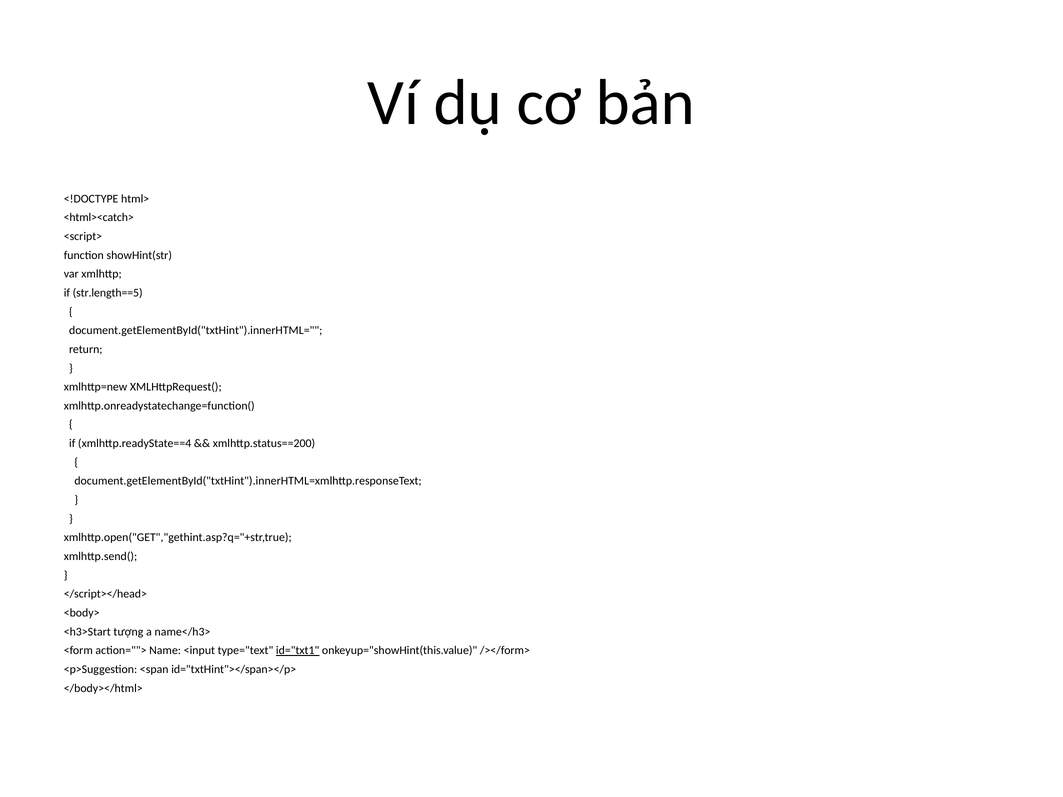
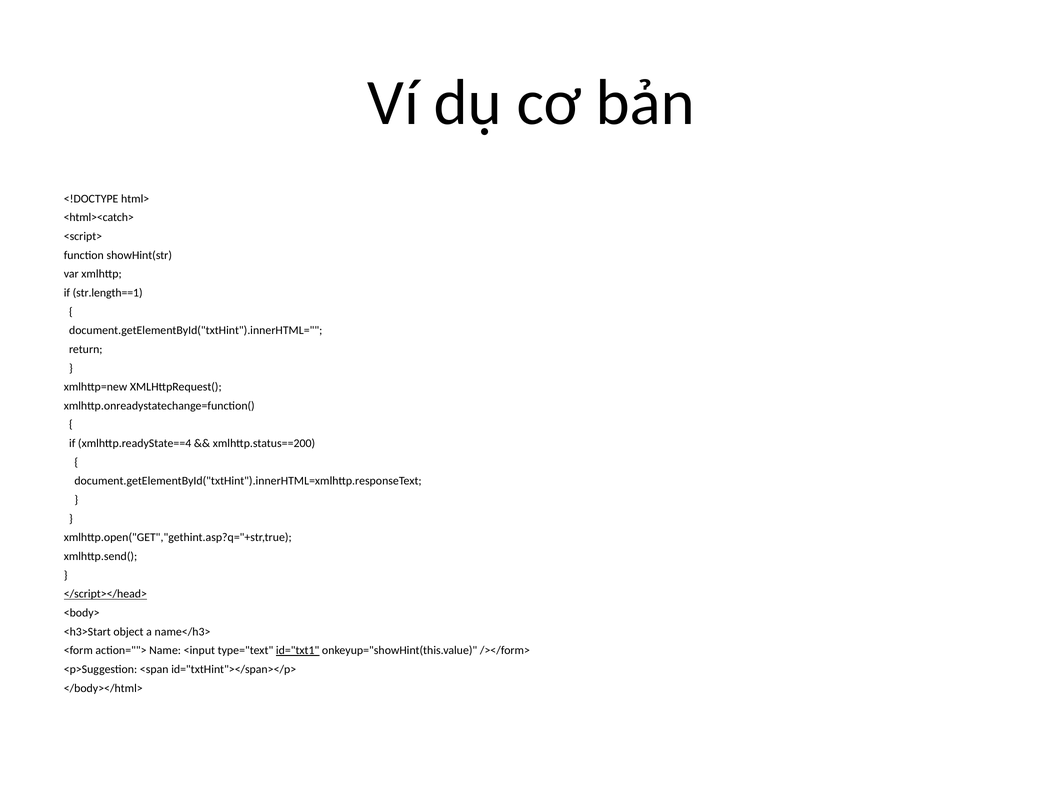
str.length==5: str.length==5 -> str.length==1
</script></head> underline: none -> present
tượng: tượng -> object
